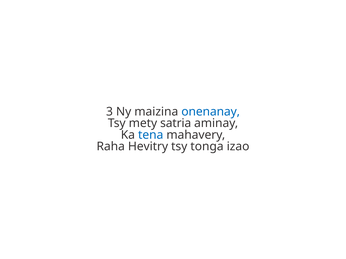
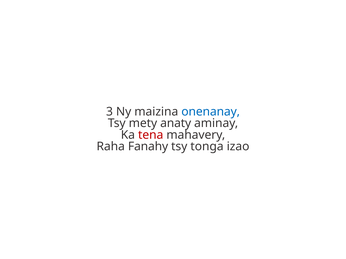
satria: satria -> anaty
tena colour: blue -> red
Hevitry: Hevitry -> Fanahy
